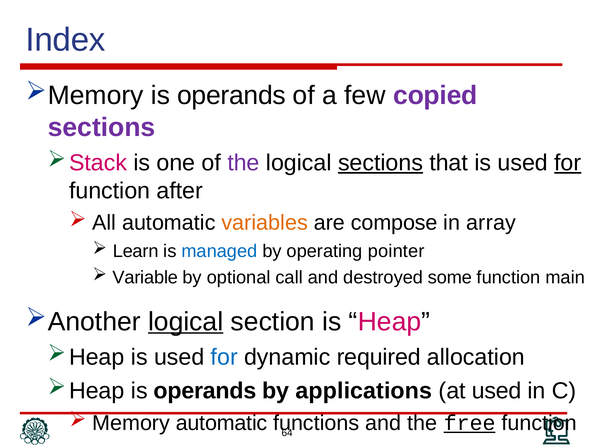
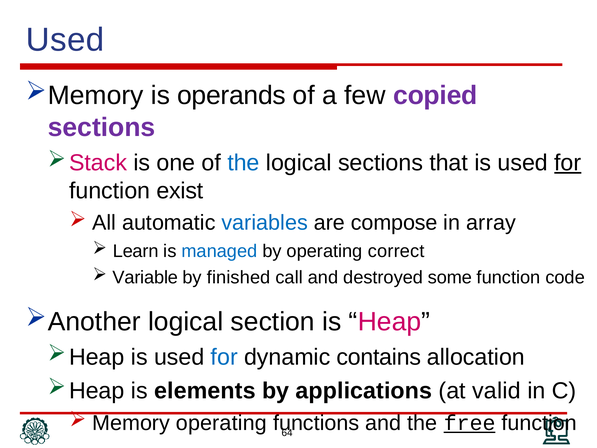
Index at (66, 40): Index -> Used
the at (243, 163) colour: purple -> blue
sections at (381, 163) underline: present -> none
after: after -> exist
variables colour: orange -> blue
pointer: pointer -> correct
optional: optional -> finished
main: main -> code
logical at (186, 321) underline: present -> none
required: required -> contains
operands at (205, 391): operands -> elements
at used: used -> valid
Memory automatic: automatic -> operating
